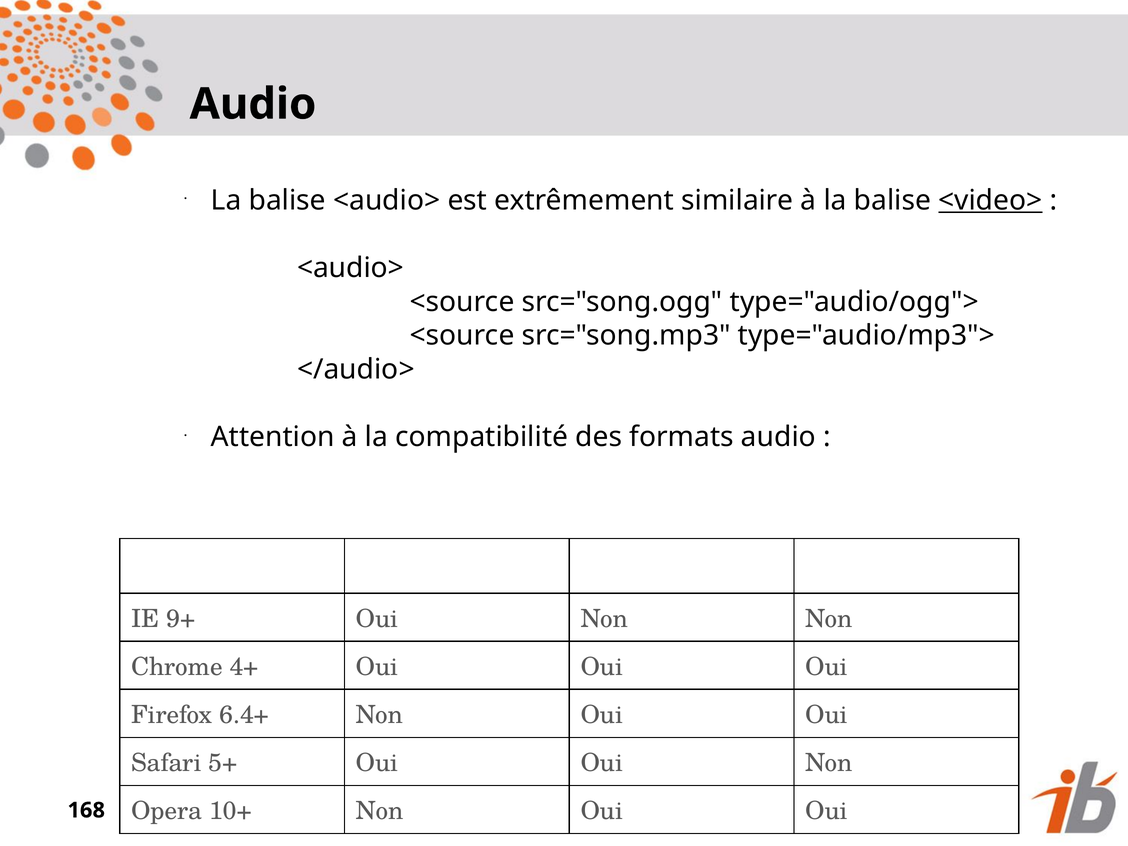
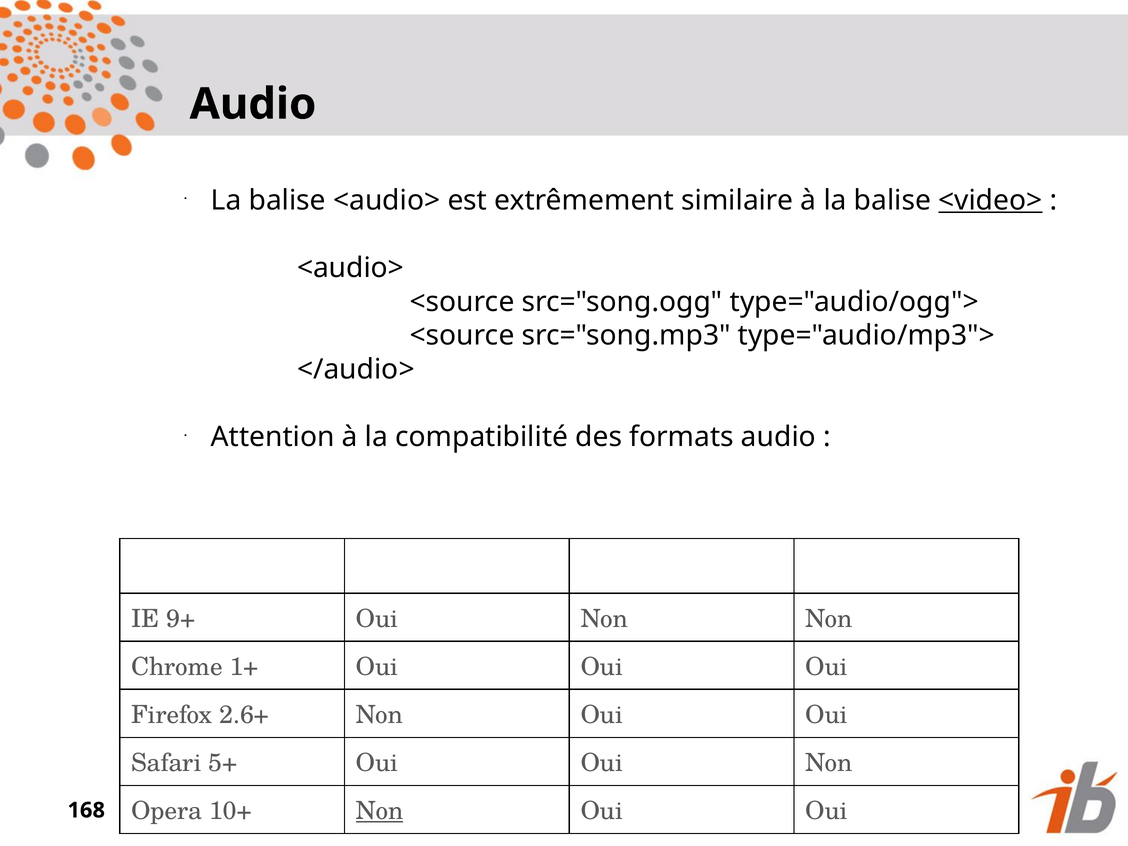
4+: 4+ -> 1+
6.4+: 6.4+ -> 2.6+
Non at (380, 811) underline: none -> present
